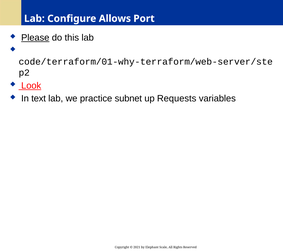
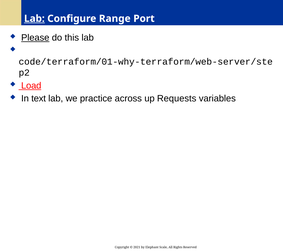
Lab at (34, 19) underline: none -> present
Allows: Allows -> Range
Look: Look -> Load
subnet: subnet -> across
